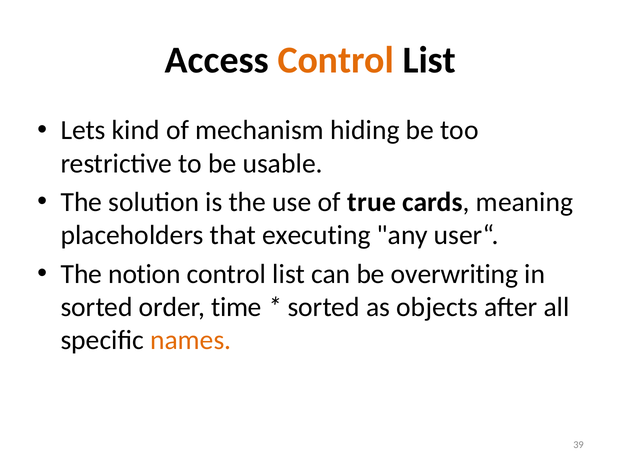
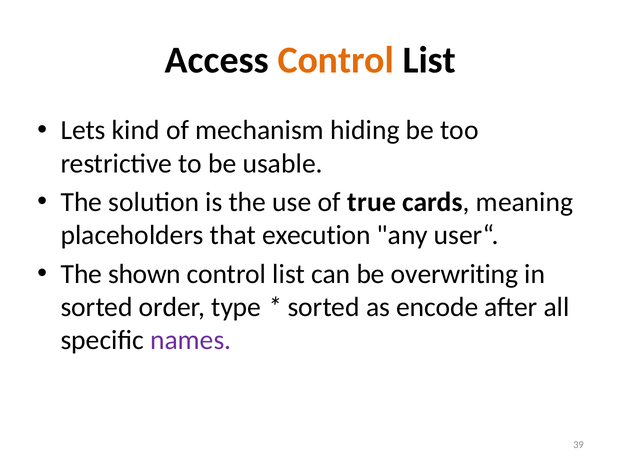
executing: executing -> execution
notion: notion -> shown
time: time -> type
objects: objects -> encode
names colour: orange -> purple
